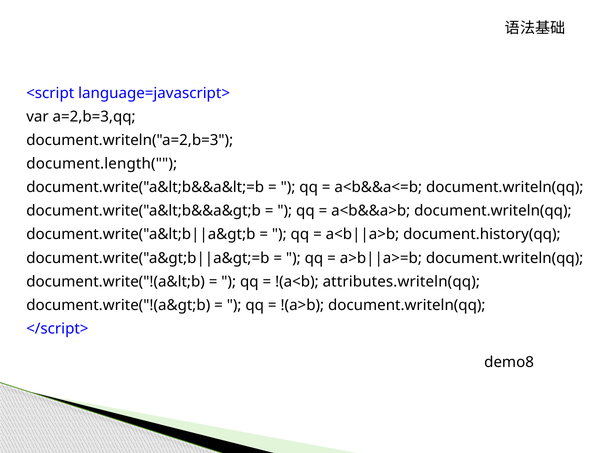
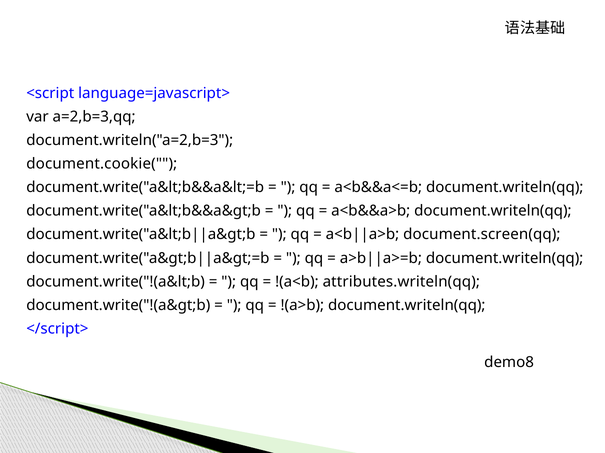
document.length(: document.length( -> document.cookie(
document.history(qq: document.history(qq -> document.screen(qq
